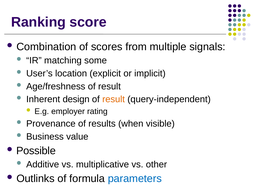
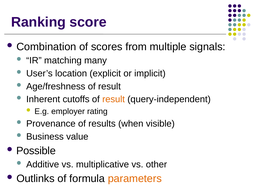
some: some -> many
design: design -> cutoffs
parameters colour: blue -> orange
